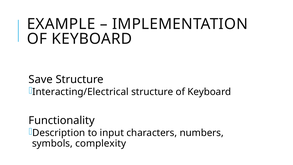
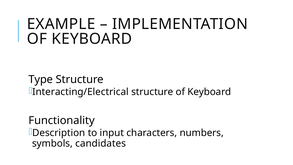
Save: Save -> Type
complexity: complexity -> candidates
